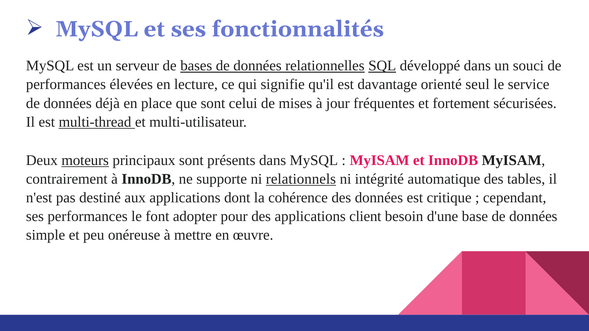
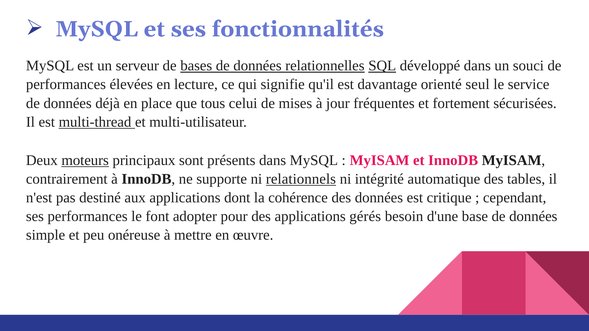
que sont: sont -> tous
client: client -> gérés
